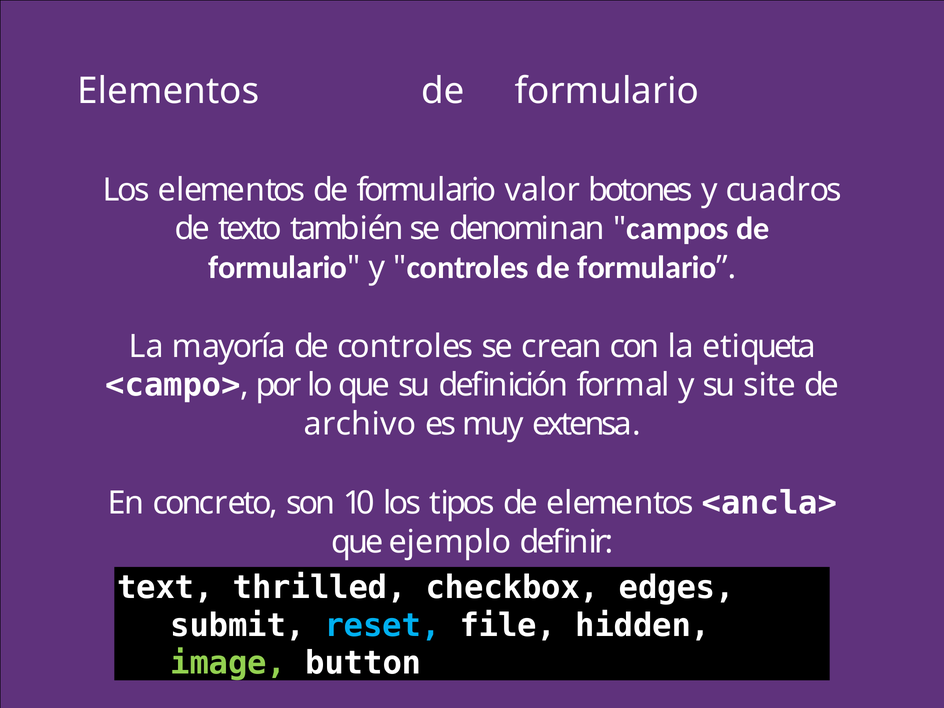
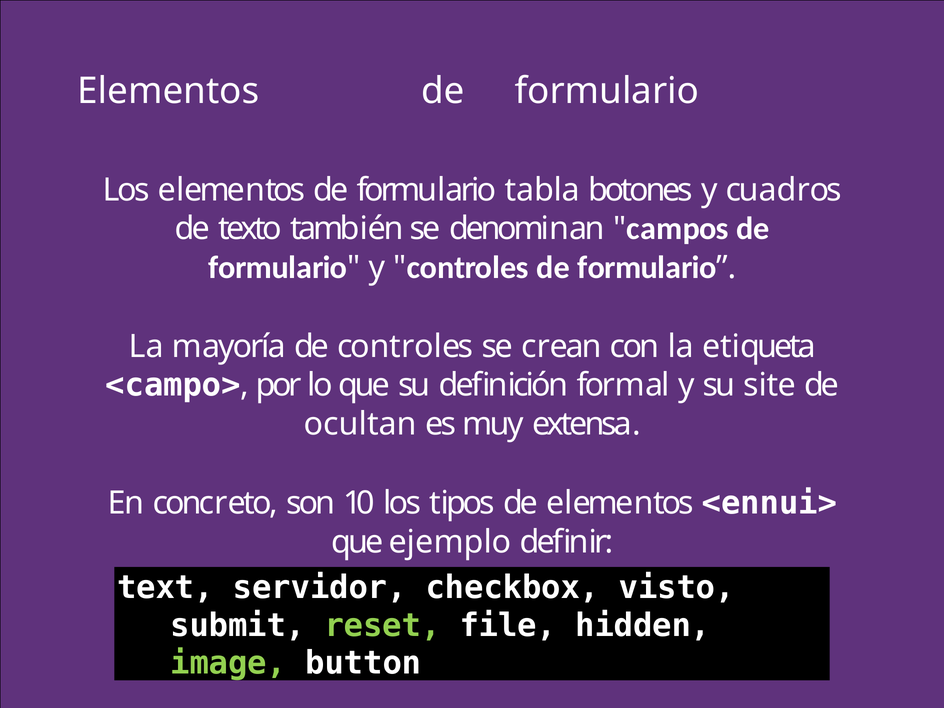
valor: valor -> tabla
archivo: archivo -> ocultan
<ancla>: <ancla> -> <ennui>
thrilled: thrilled -> servidor
edges: edges -> visto
reset colour: light blue -> light green
